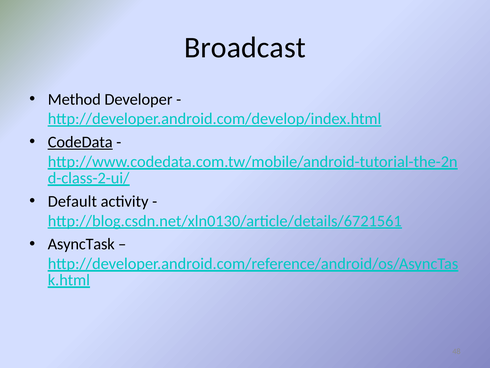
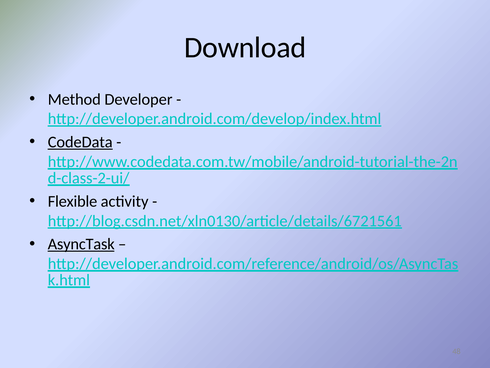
Broadcast: Broadcast -> Download
Default: Default -> Flexible
AsyncTask underline: none -> present
